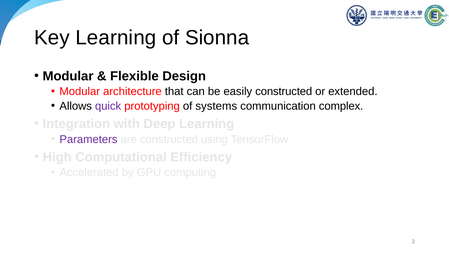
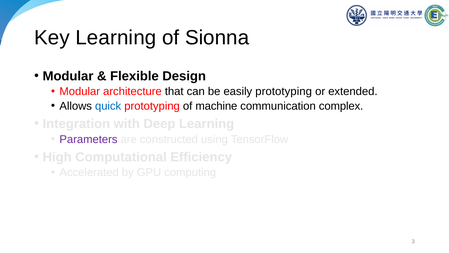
easily constructed: constructed -> prototyping
quick colour: purple -> blue
systems: systems -> machine
